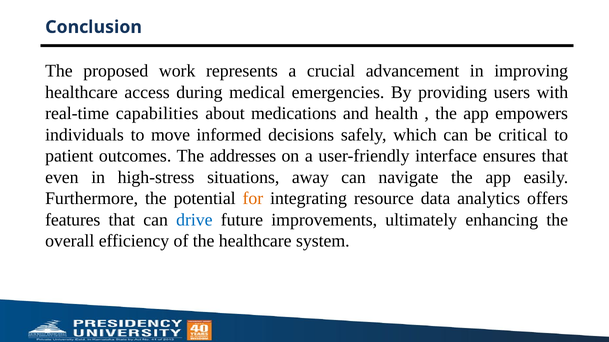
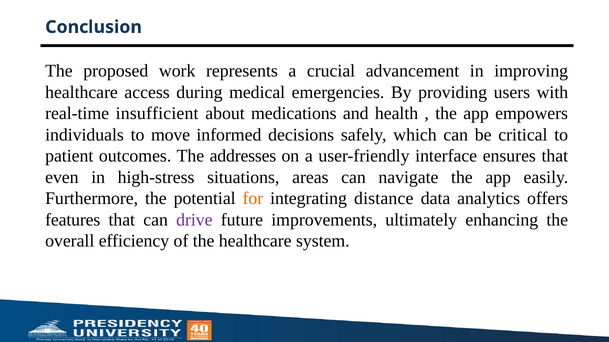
capabilities: capabilities -> insufficient
away: away -> areas
resource: resource -> distance
drive colour: blue -> purple
